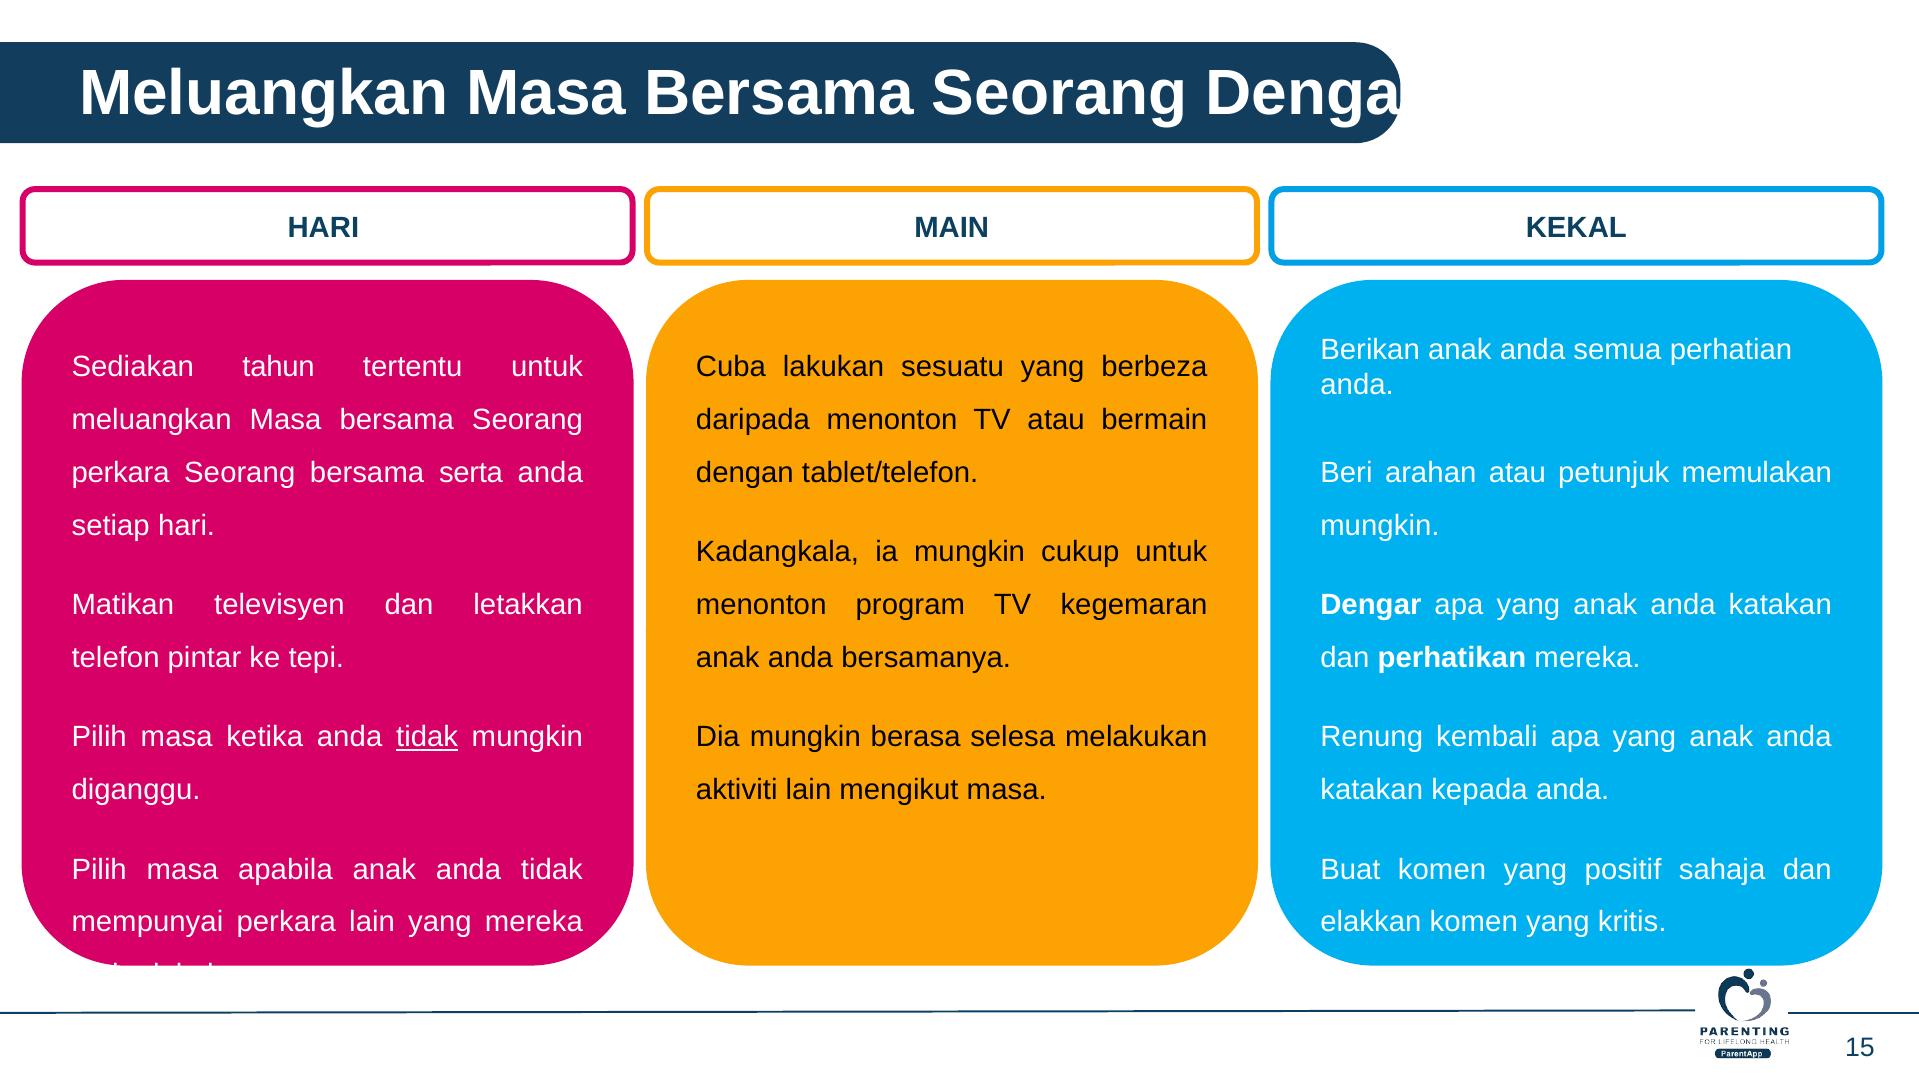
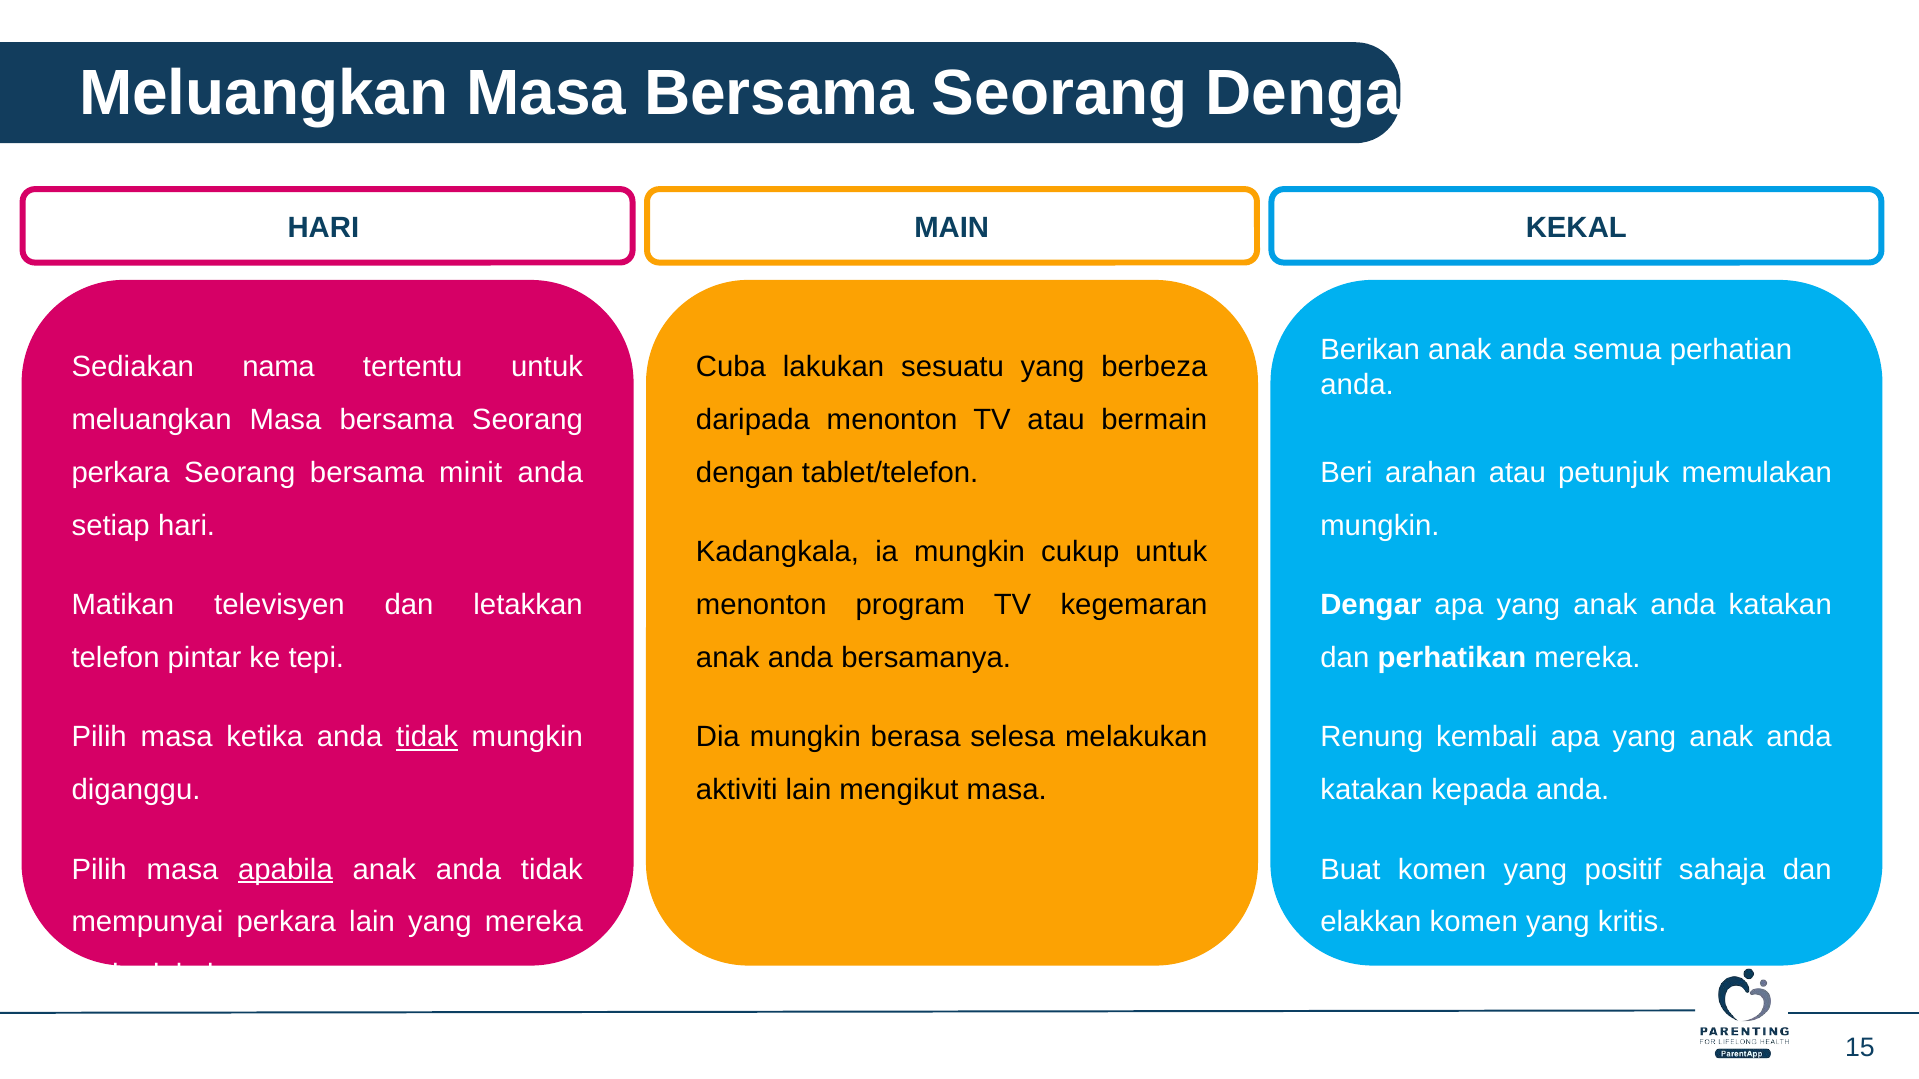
tahun: tahun -> nama
serta: serta -> minit
apabila underline: none -> present
